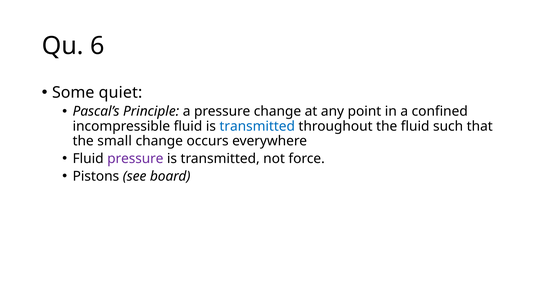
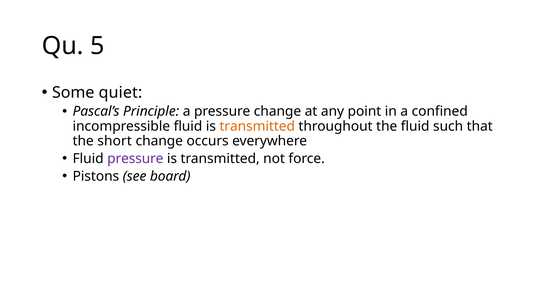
6: 6 -> 5
transmitted at (257, 126) colour: blue -> orange
small: small -> short
